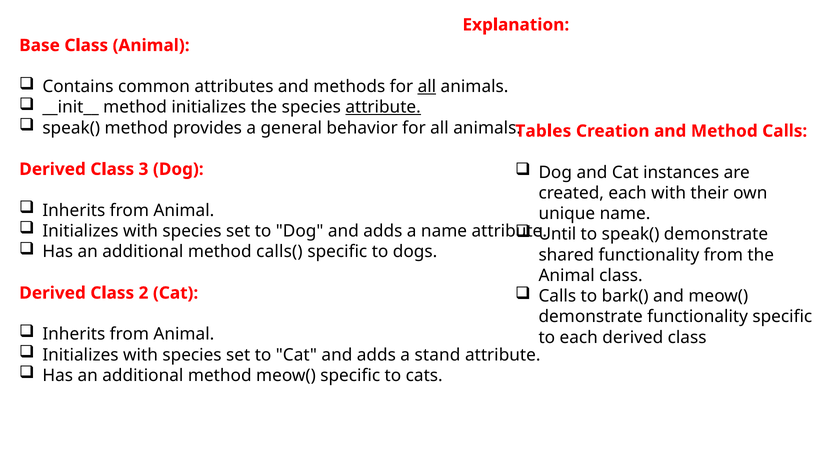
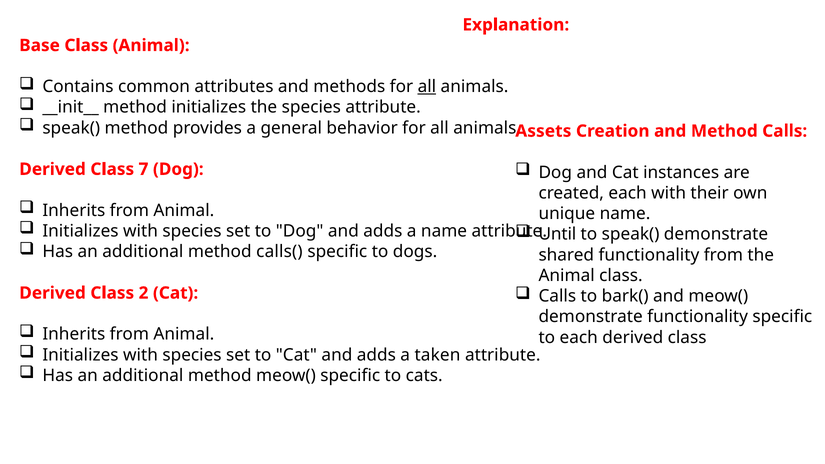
attribute at (383, 107) underline: present -> none
Tables: Tables -> Assets
3: 3 -> 7
stand: stand -> taken
